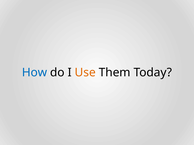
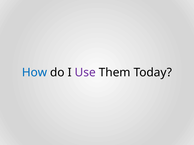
Use colour: orange -> purple
